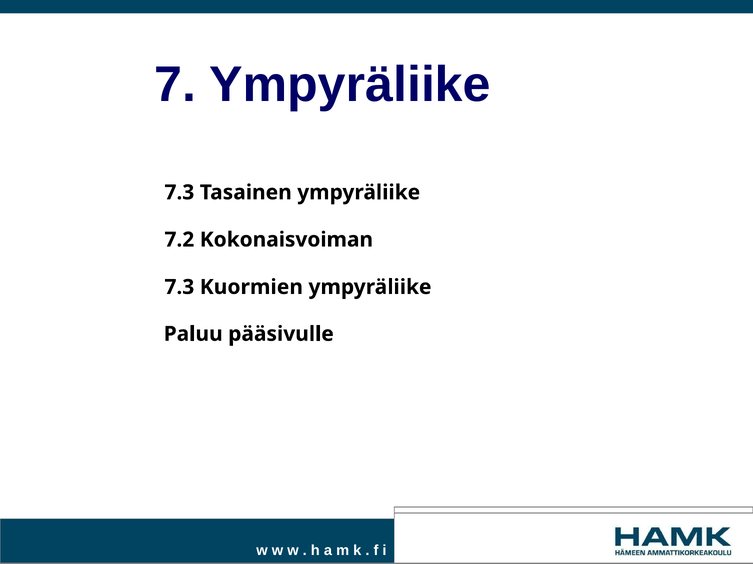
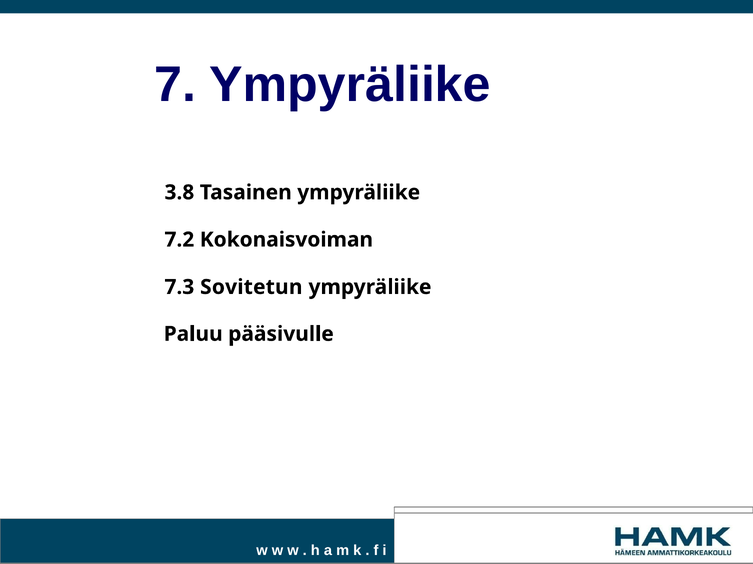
7.3 at (179, 193): 7.3 -> 3.8
Kuormien: Kuormien -> Sovitetun
